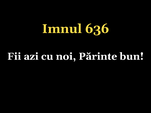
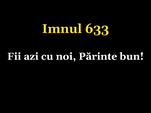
636: 636 -> 633
